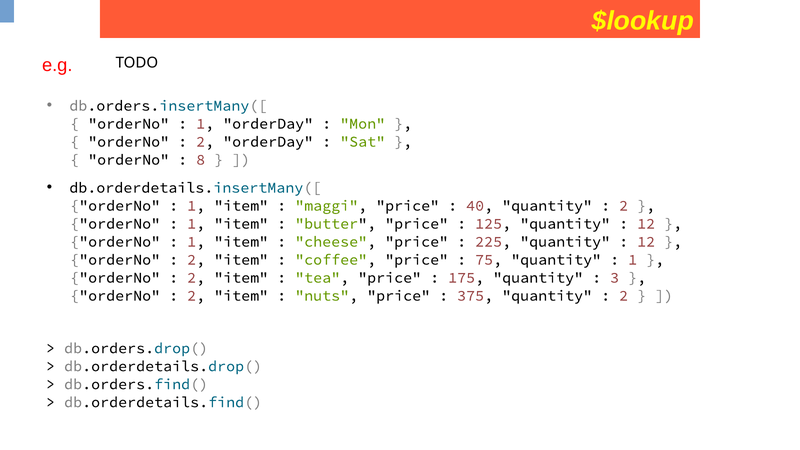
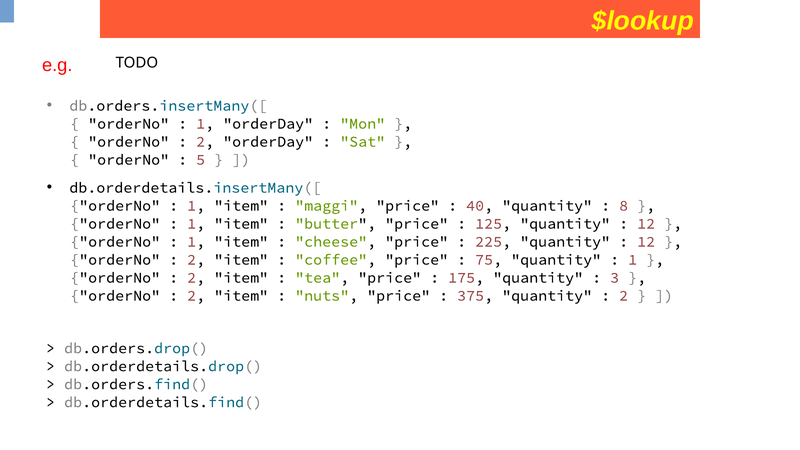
8: 8 -> 5
2 at (624, 206): 2 -> 8
